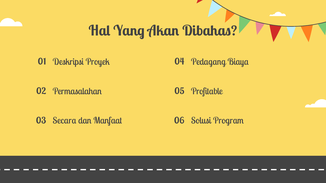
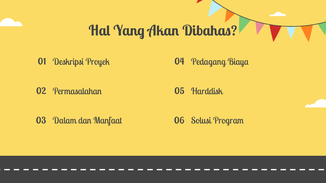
Profitable: Profitable -> Harddisk
Secara: Secara -> Dalam
